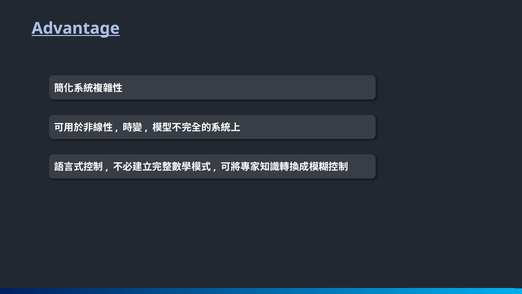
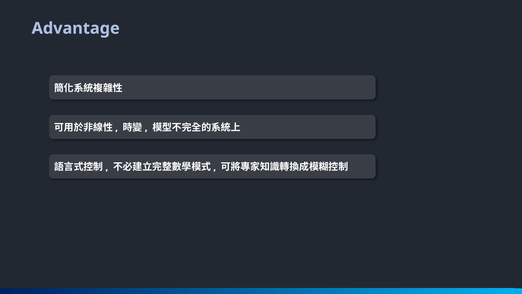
Advantage underline: present -> none
